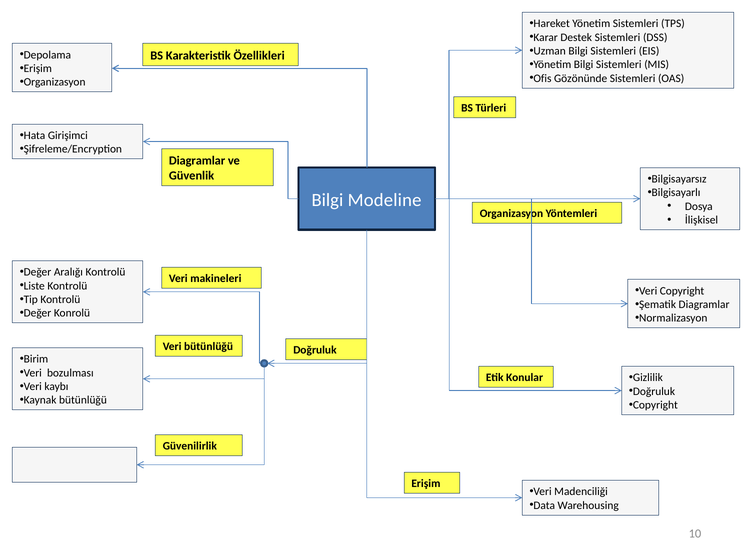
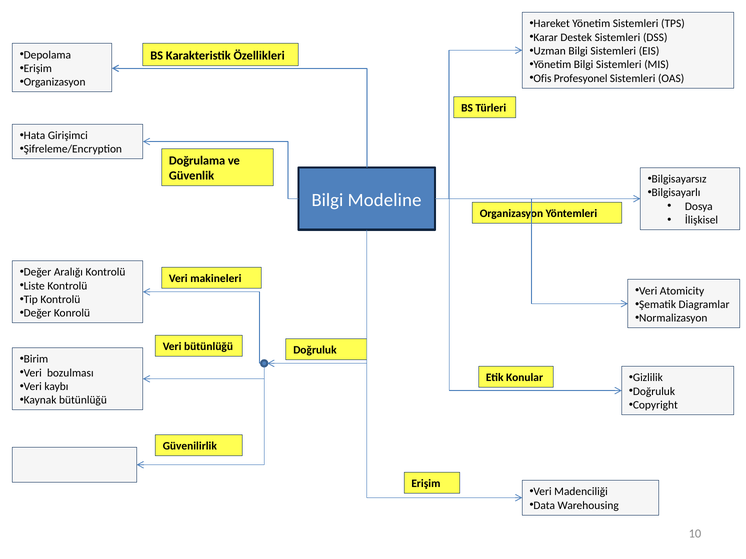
Gözönünde: Gözönünde -> Profesyonel
Diagramlar at (197, 161): Diagramlar -> Doğrulama
Veri Copyright: Copyright -> Atomicity
